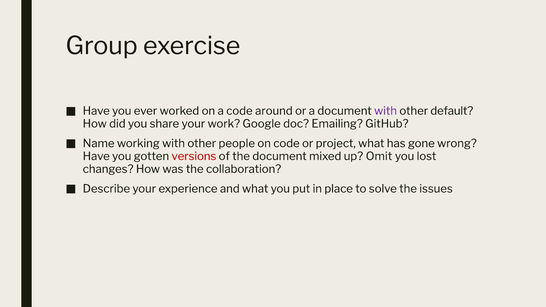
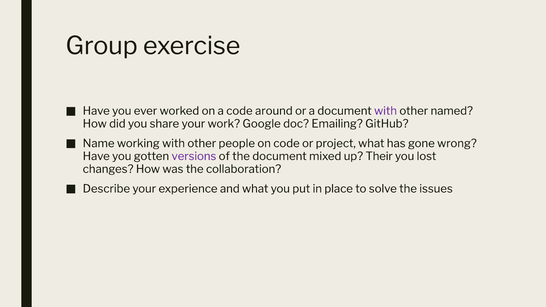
default: default -> named
versions colour: red -> purple
Omit: Omit -> Their
